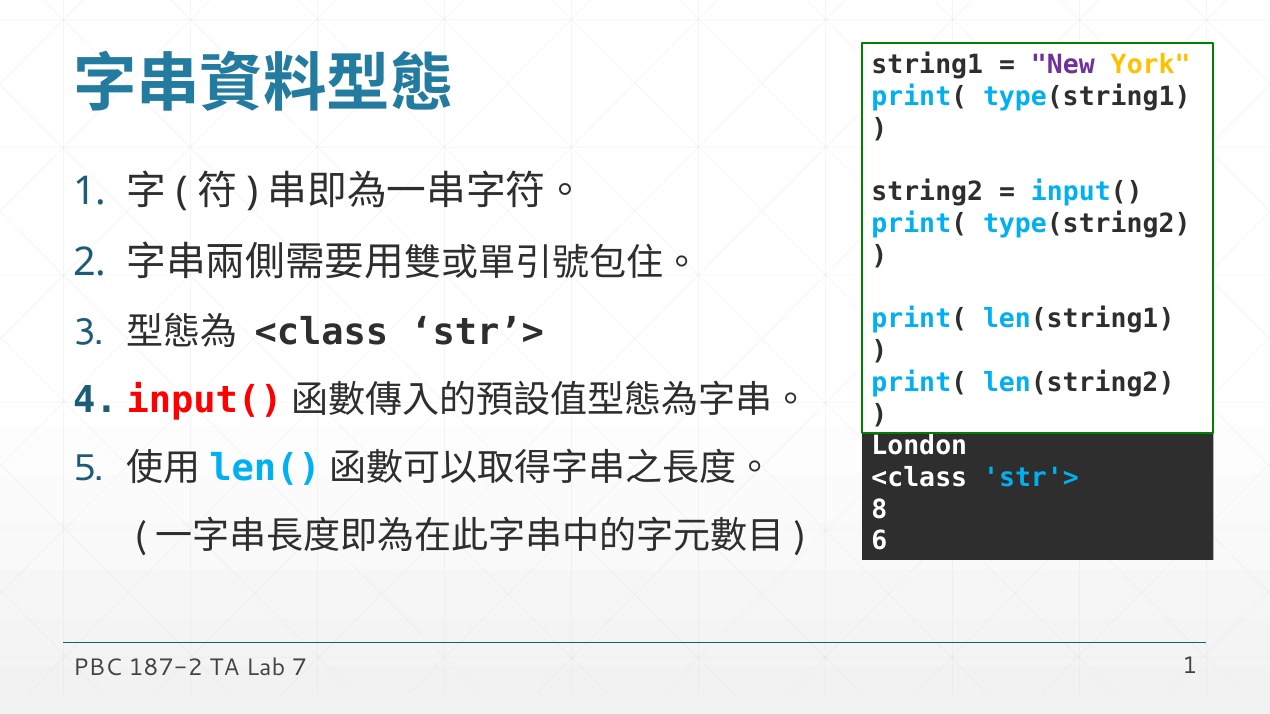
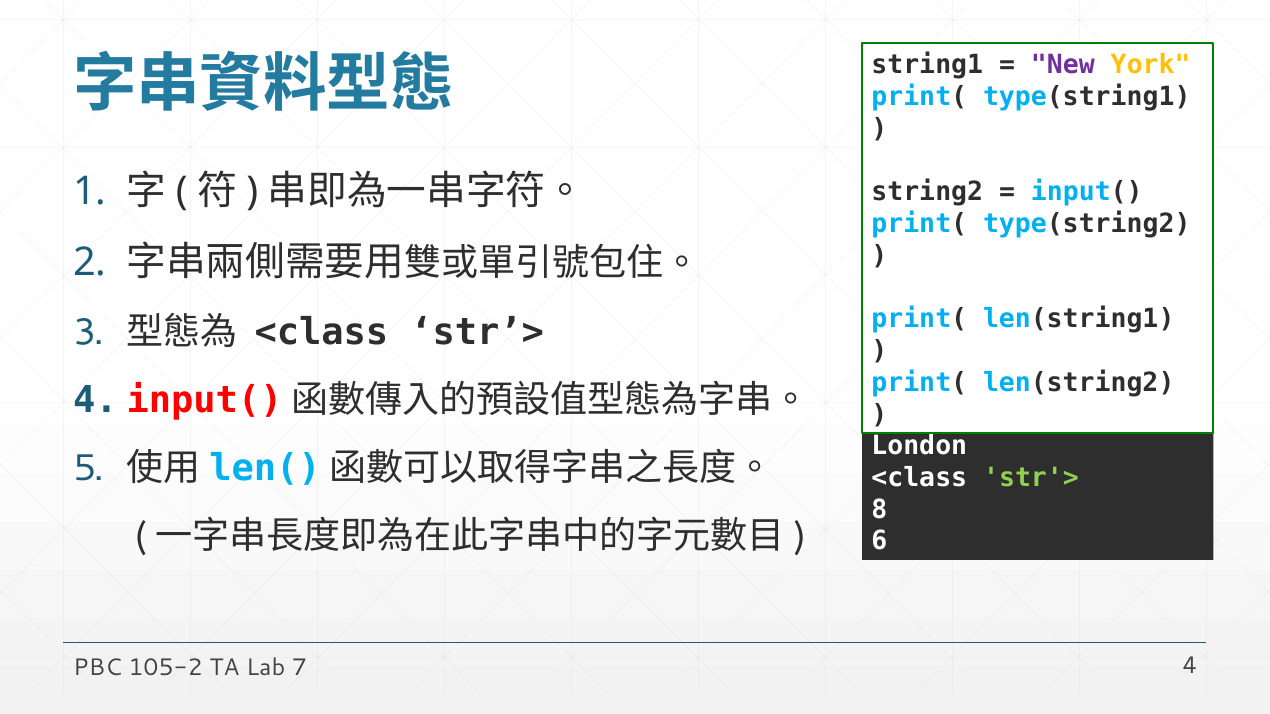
str'> at (1031, 478) colour: light blue -> light green
187-2: 187-2 -> 105-2
7 1: 1 -> 4
